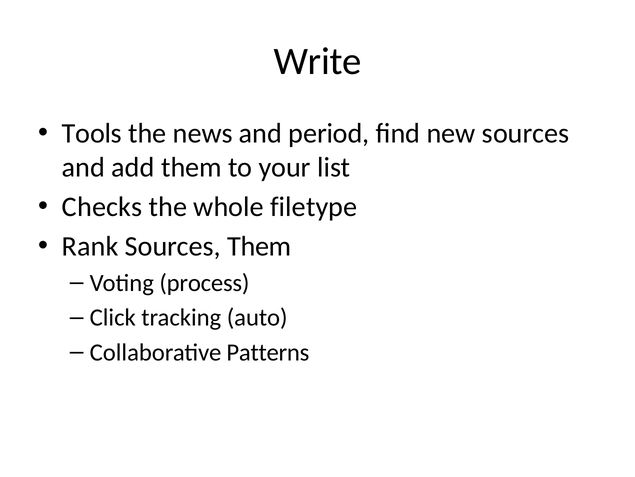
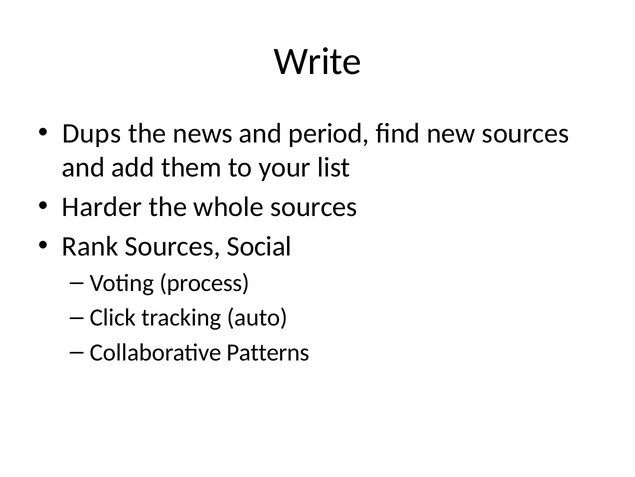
Tools: Tools -> Dups
Checks: Checks -> Harder
whole filetype: filetype -> sources
Sources Them: Them -> Social
